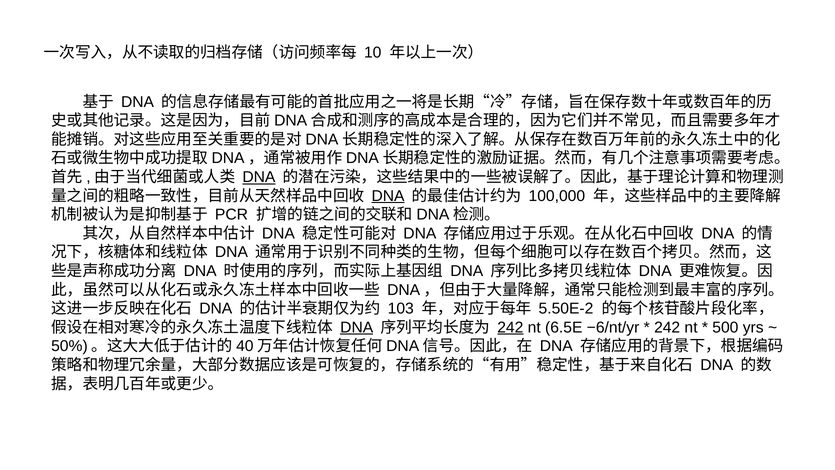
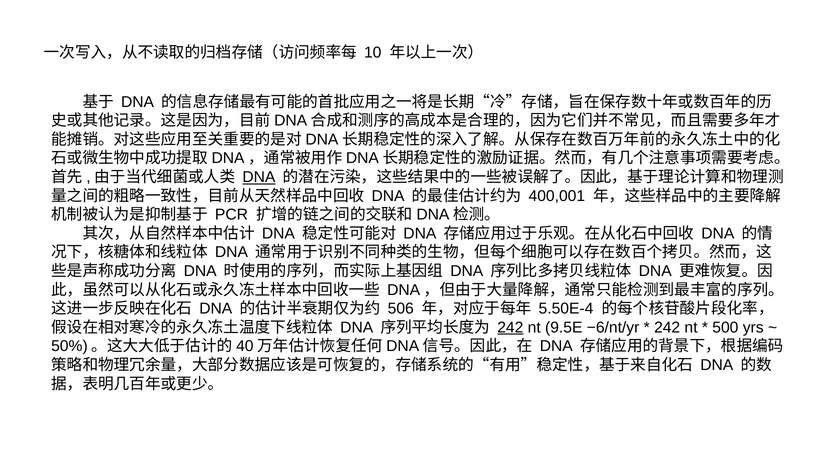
DNA at (388, 196) underline: present -> none
100,000: 100,000 -> 400,001
103: 103 -> 506
5.50E-2: 5.50E-2 -> 5.50E-4
DNA at (357, 327) underline: present -> none
6.5E: 6.5E -> 9.5E
